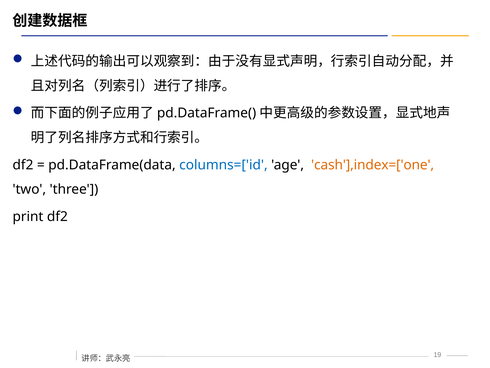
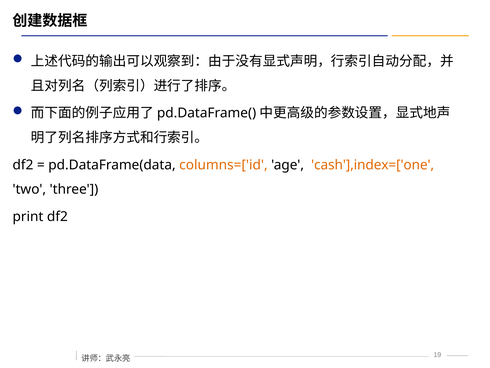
columns=['id colour: blue -> orange
